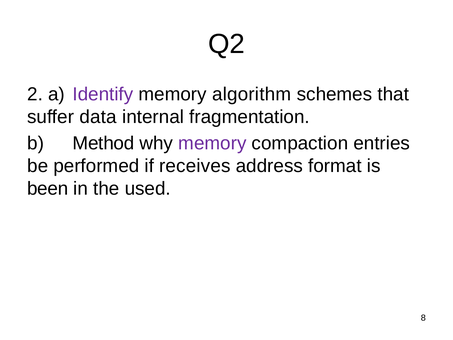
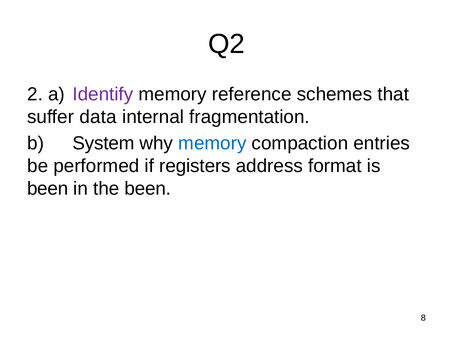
algorithm: algorithm -> reference
Method: Method -> System
memory at (212, 143) colour: purple -> blue
receives: receives -> registers
the used: used -> been
